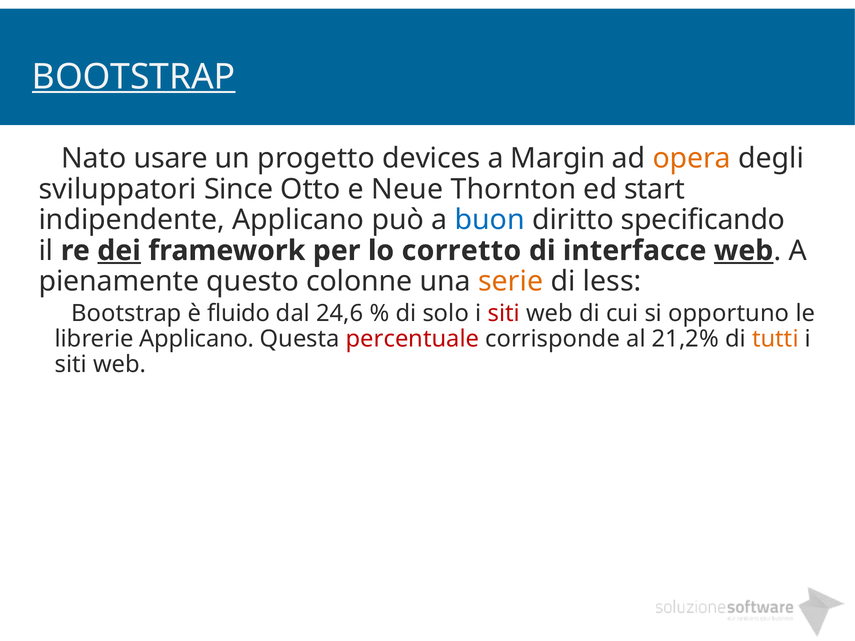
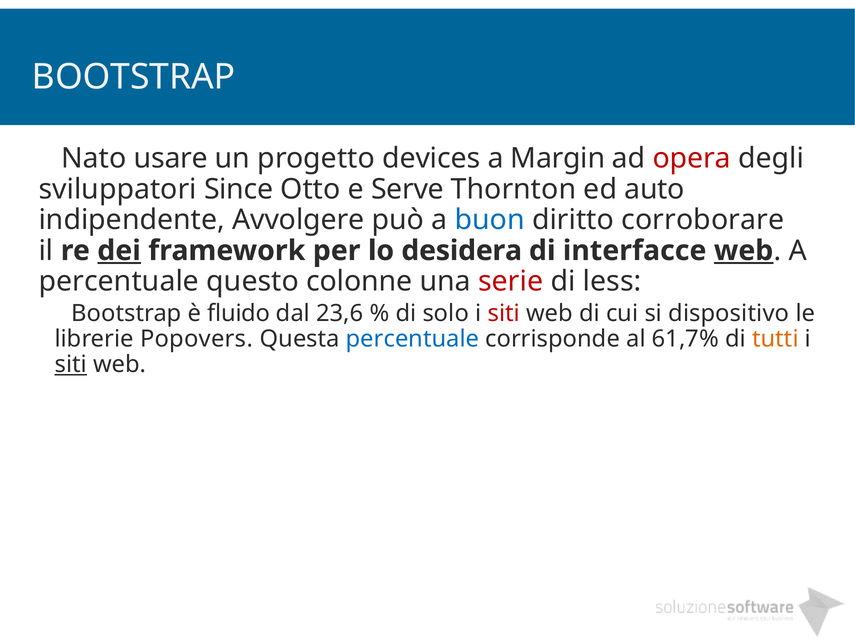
BOOTSTRAP underline: present -> none
opera colour: orange -> red
Neue: Neue -> Serve
start: start -> auto
indipendente Applicano: Applicano -> Avvolgere
specificando: specificando -> corroborare
corretto: corretto -> desidera
pienamente at (119, 282): pienamente -> percentuale
serie colour: orange -> red
24,6: 24,6 -> 23,6
opportuno: opportuno -> dispositivo
librerie Applicano: Applicano -> Popovers
percentuale at (412, 339) colour: red -> blue
21,2%: 21,2% -> 61,7%
siti at (71, 365) underline: none -> present
